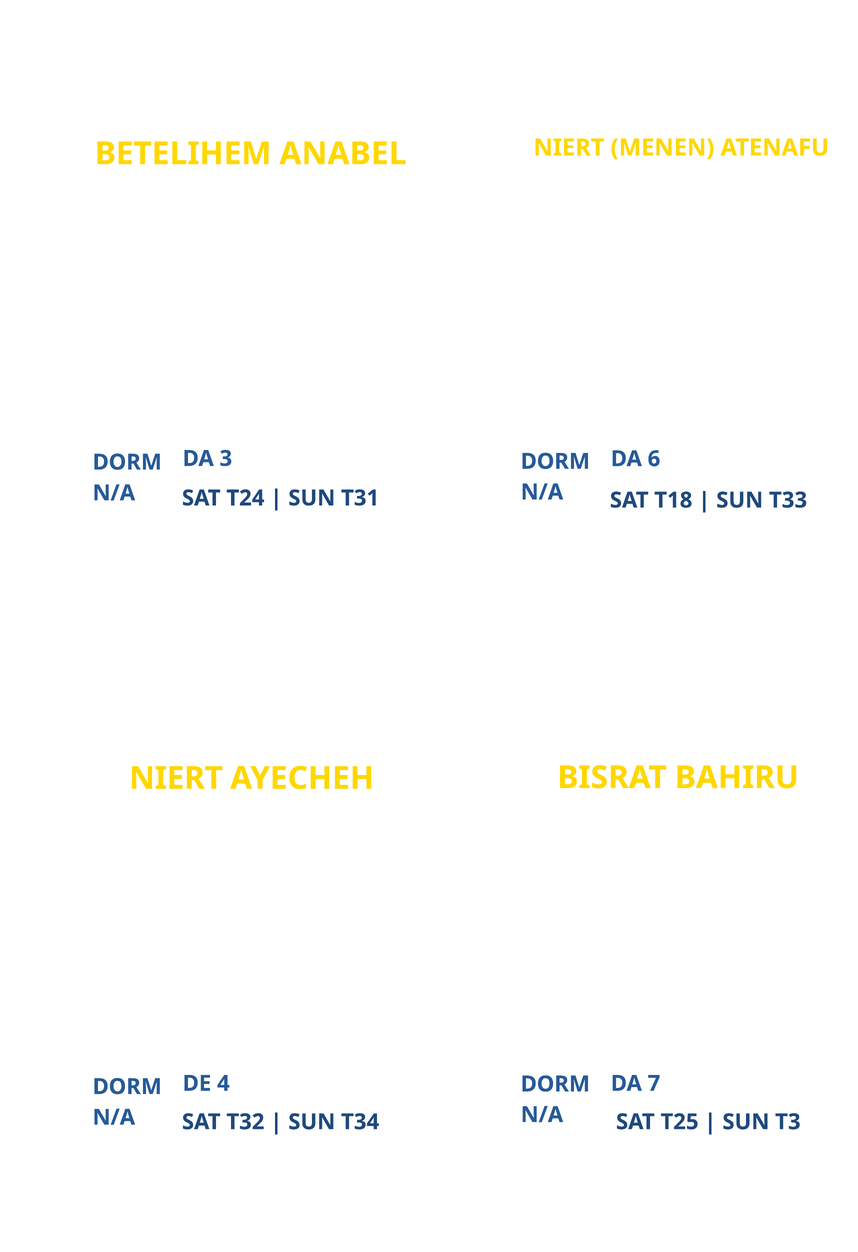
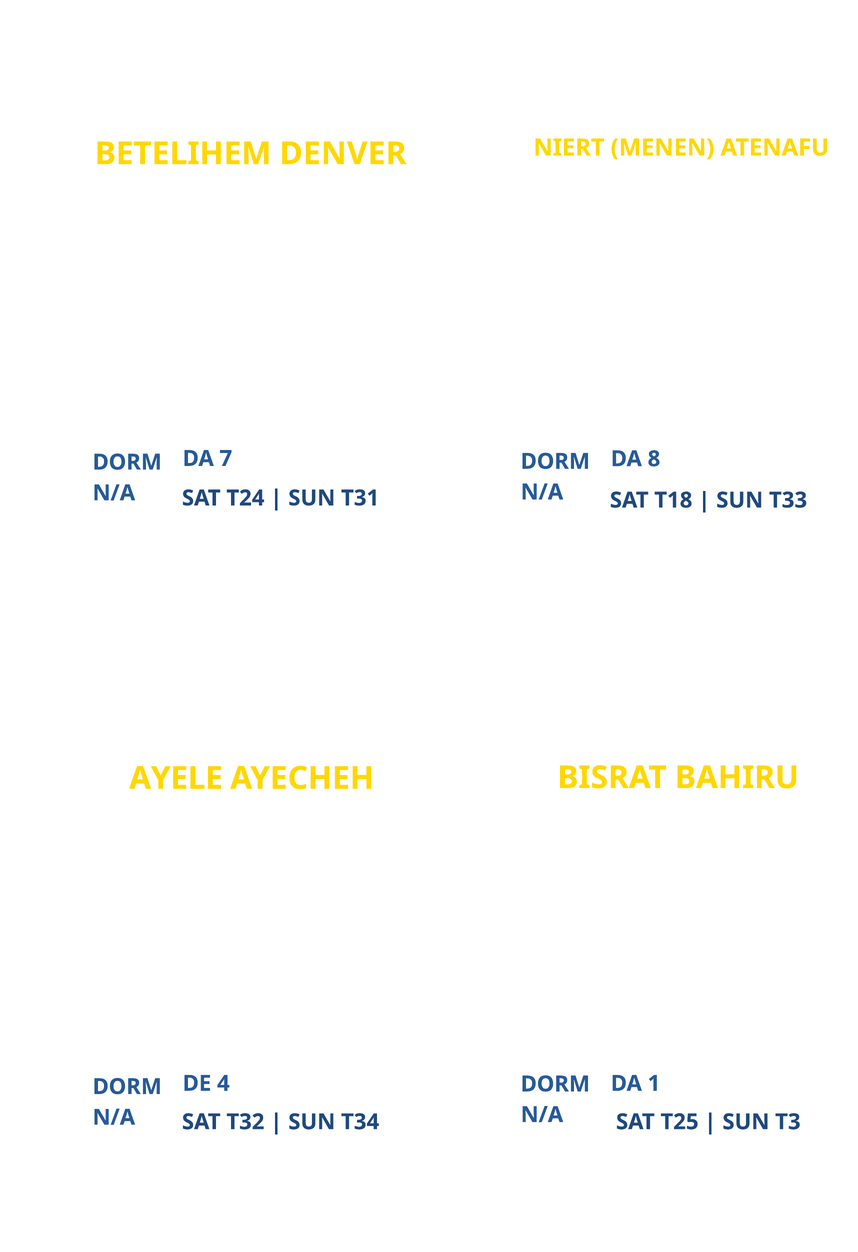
ANABEL: ANABEL -> DENVER
3: 3 -> 7
6: 6 -> 8
NIERT at (176, 779): NIERT -> AYELE
7: 7 -> 1
